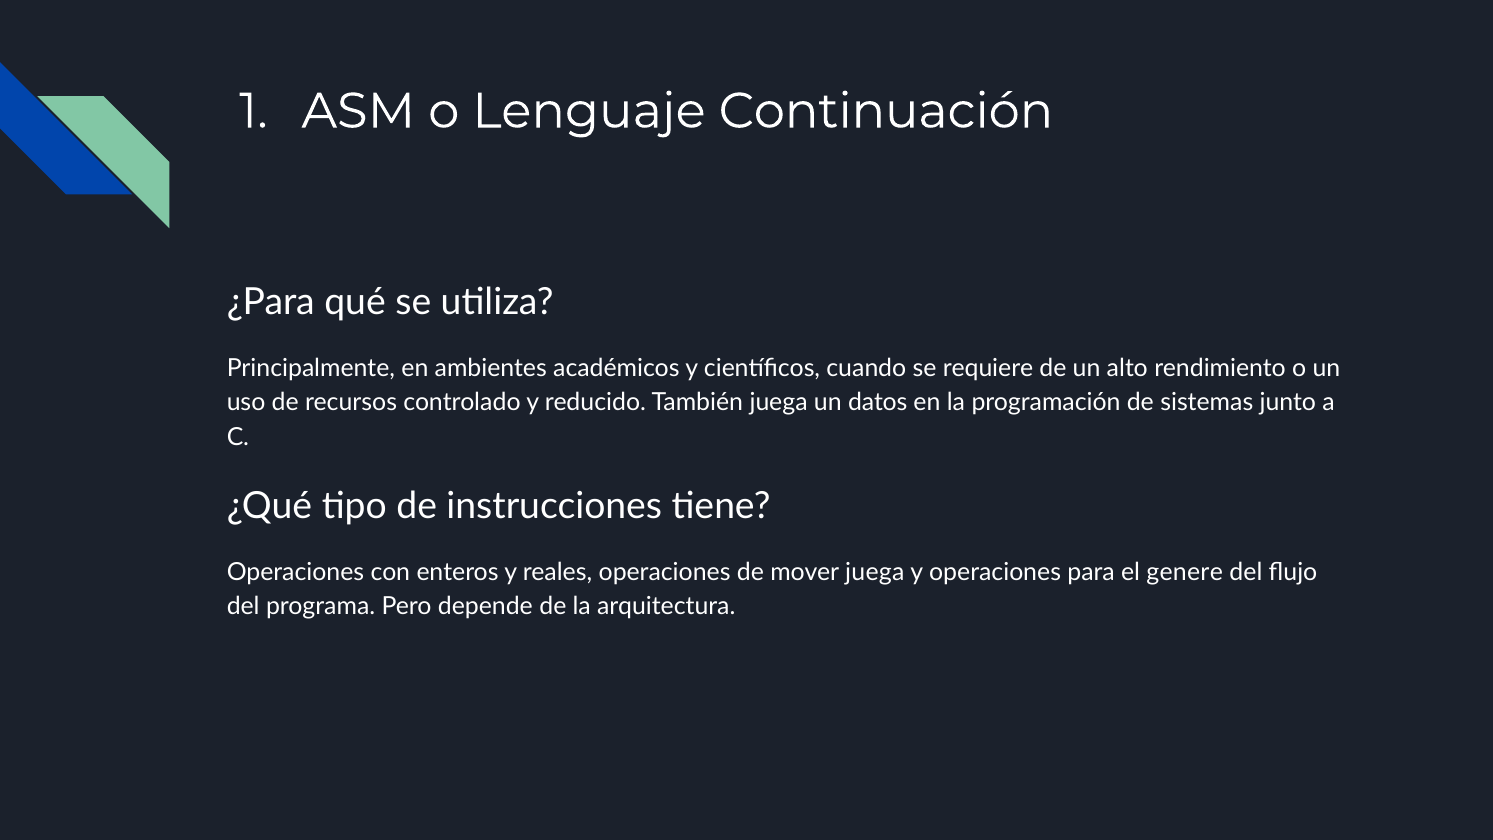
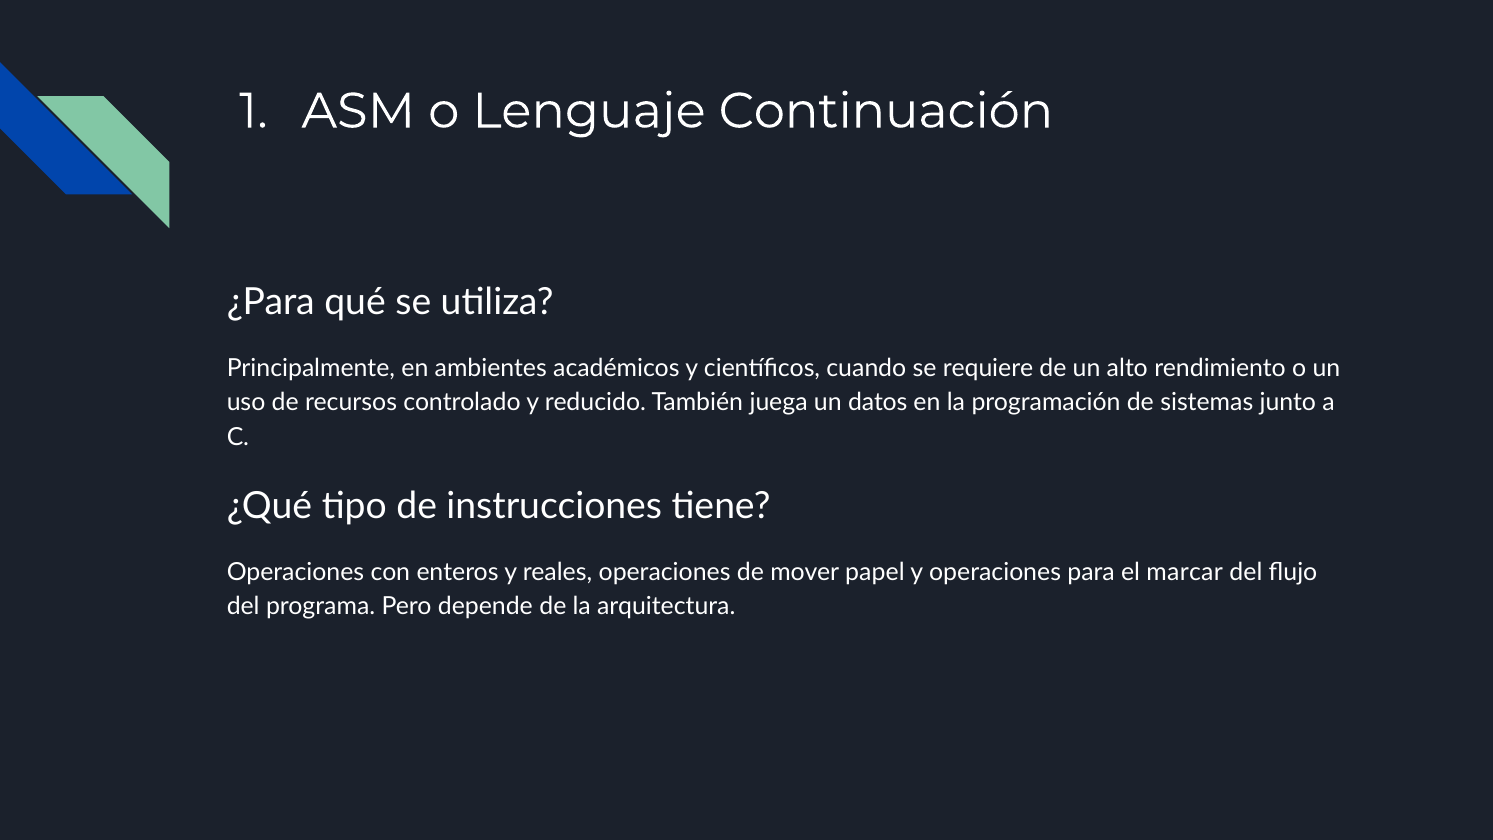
mover juega: juega -> papel
genere: genere -> marcar
